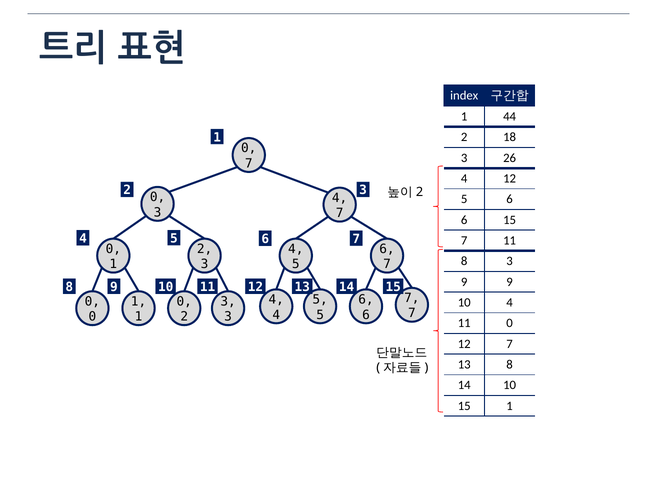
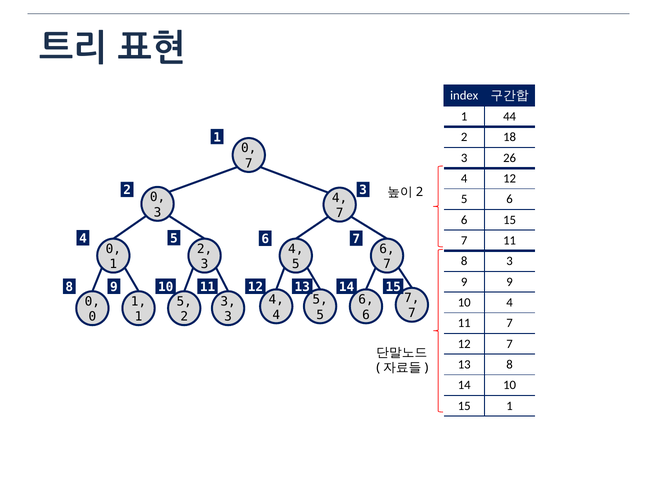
0 at (184, 302): 0 -> 5
11 0: 0 -> 7
